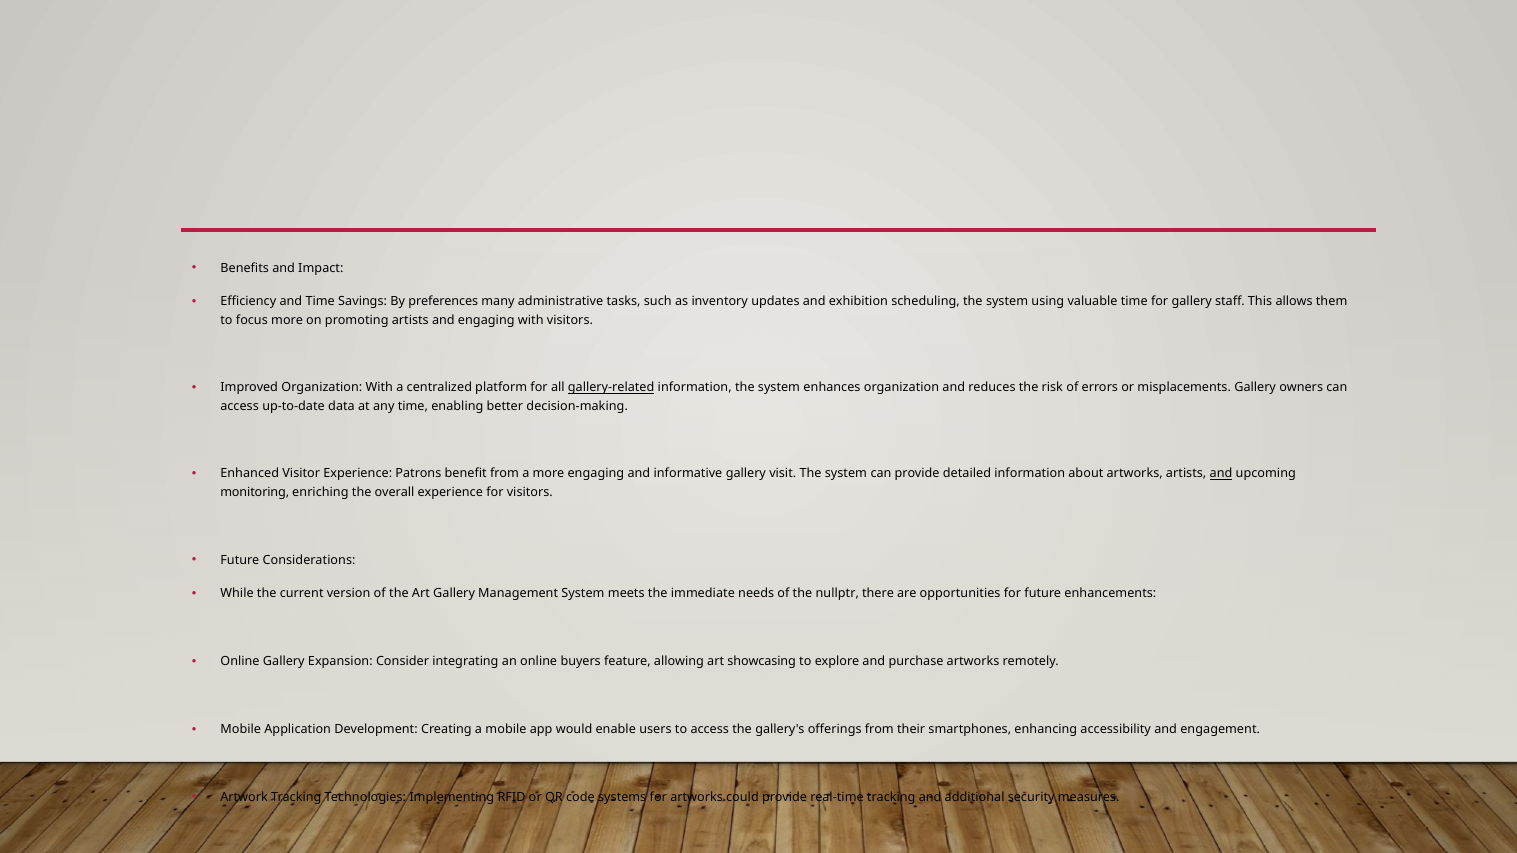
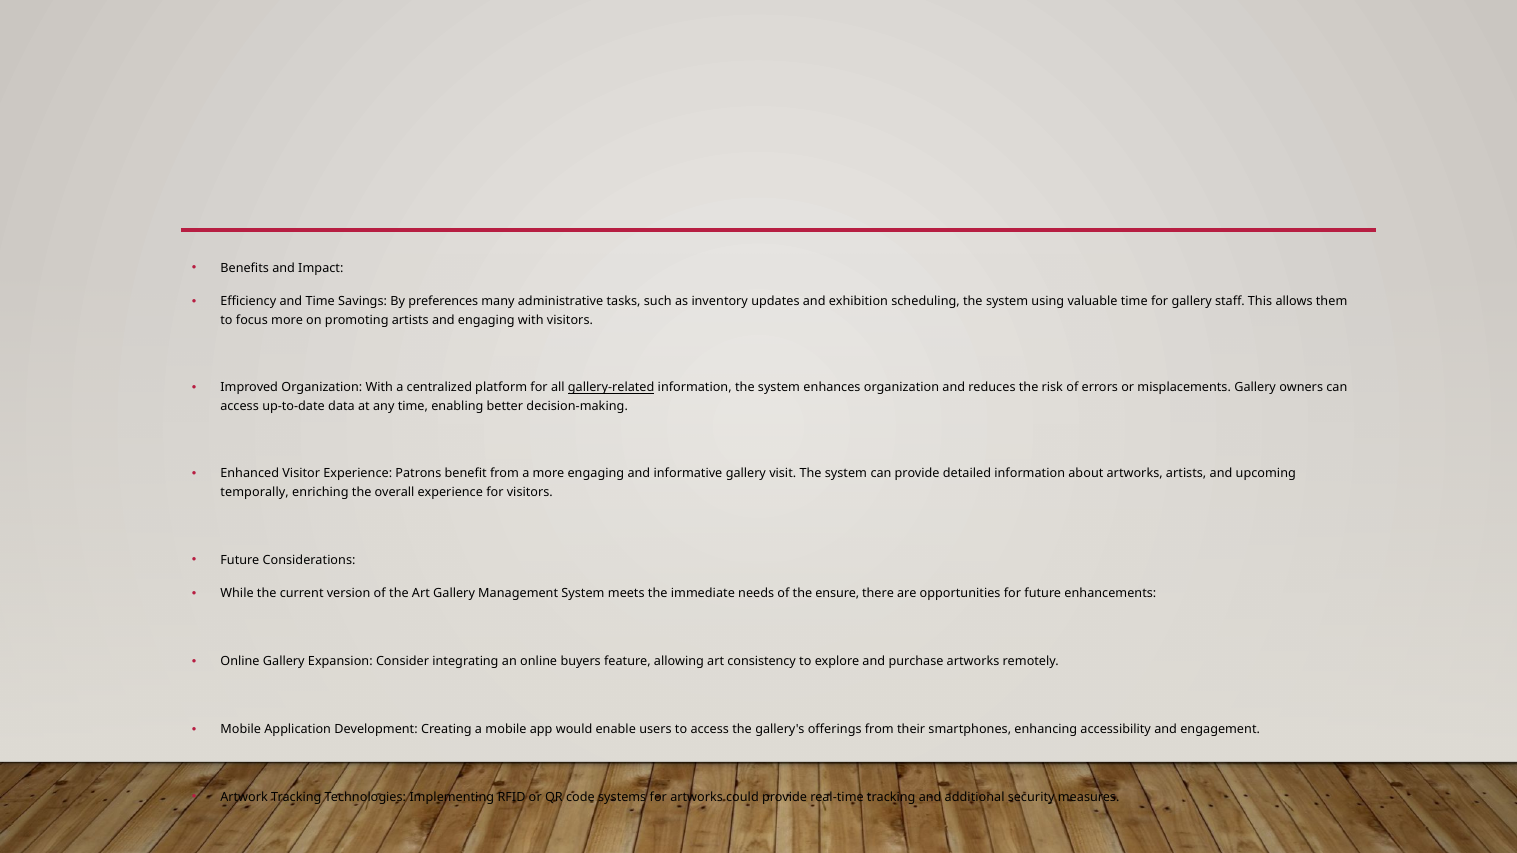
and at (1221, 474) underline: present -> none
monitoring: monitoring -> temporally
nullptr: nullptr -> ensure
showcasing: showcasing -> consistency
